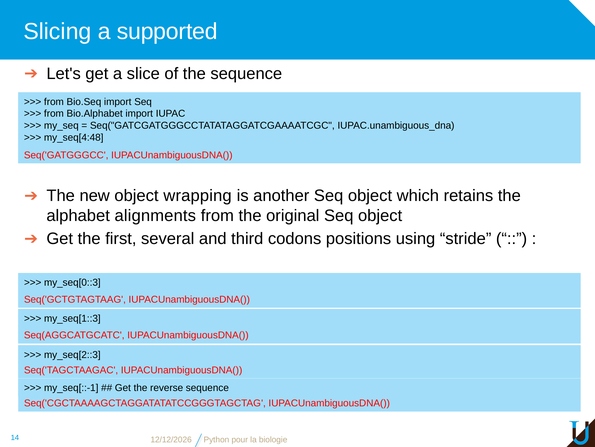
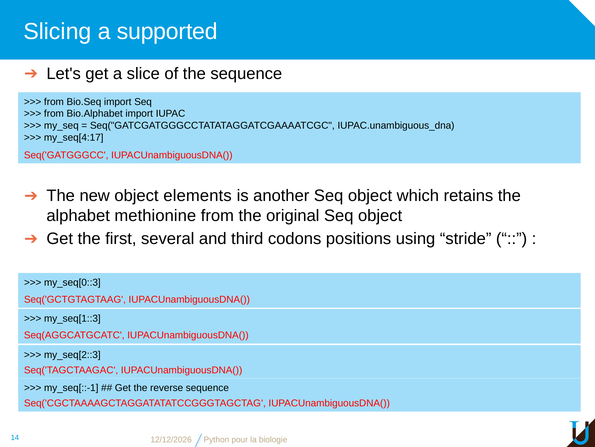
my_seq[4:48: my_seq[4:48 -> my_seq[4:17
wrapping: wrapping -> elements
alignments: alignments -> methionine
